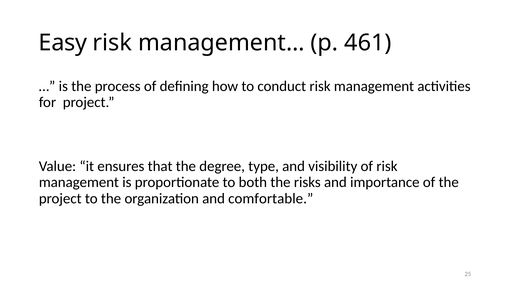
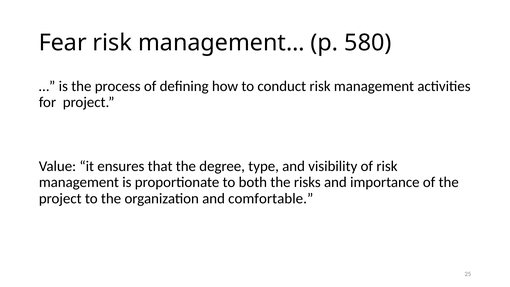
Easy: Easy -> Fear
461: 461 -> 580
